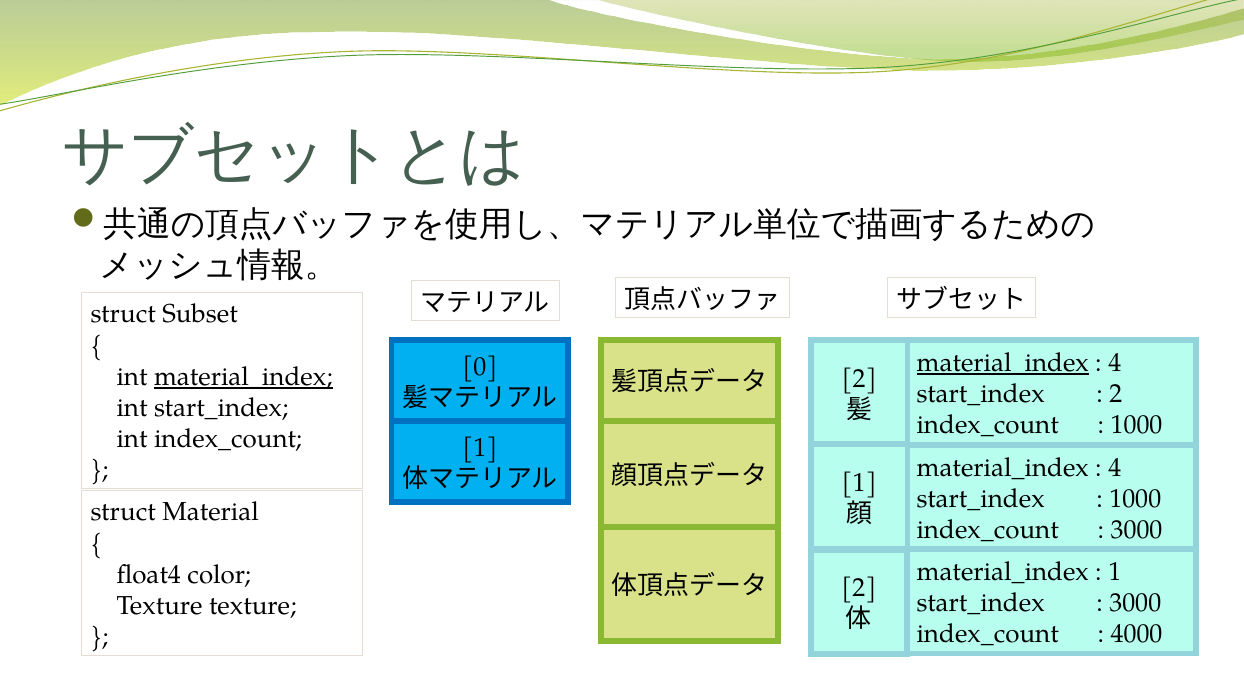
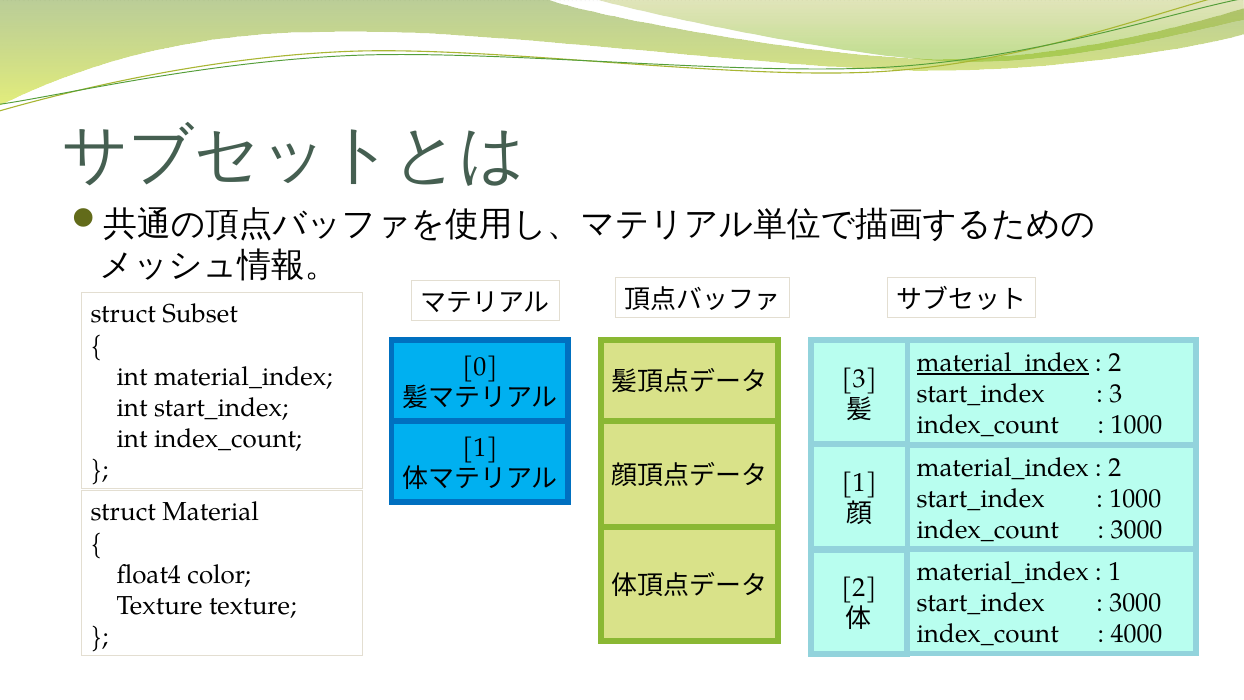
4 at (1115, 363): 4 -> 2
material_index at (243, 377) underline: present -> none
2 at (859, 378): 2 -> 3
2 at (1116, 394): 2 -> 3
4 at (1115, 467): 4 -> 2
